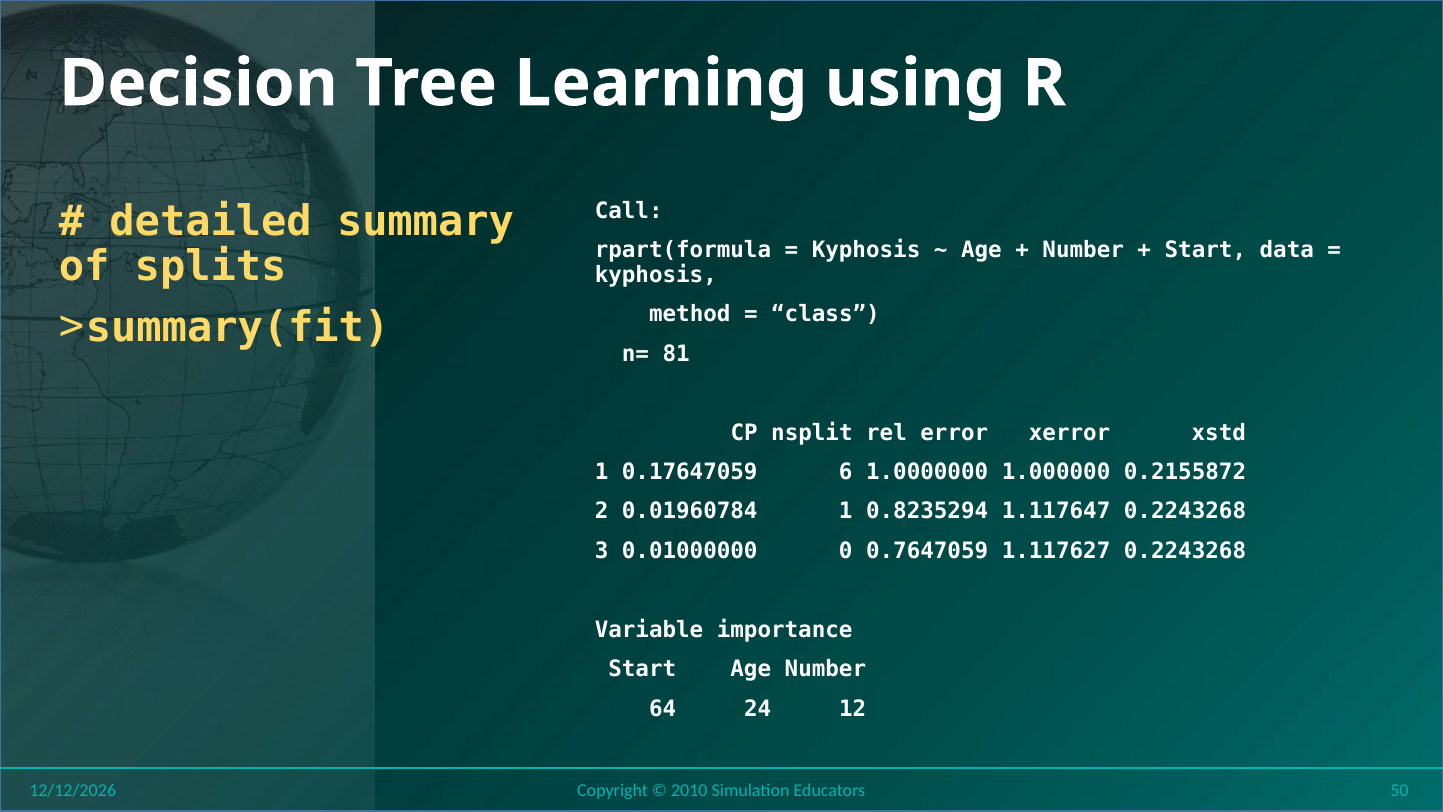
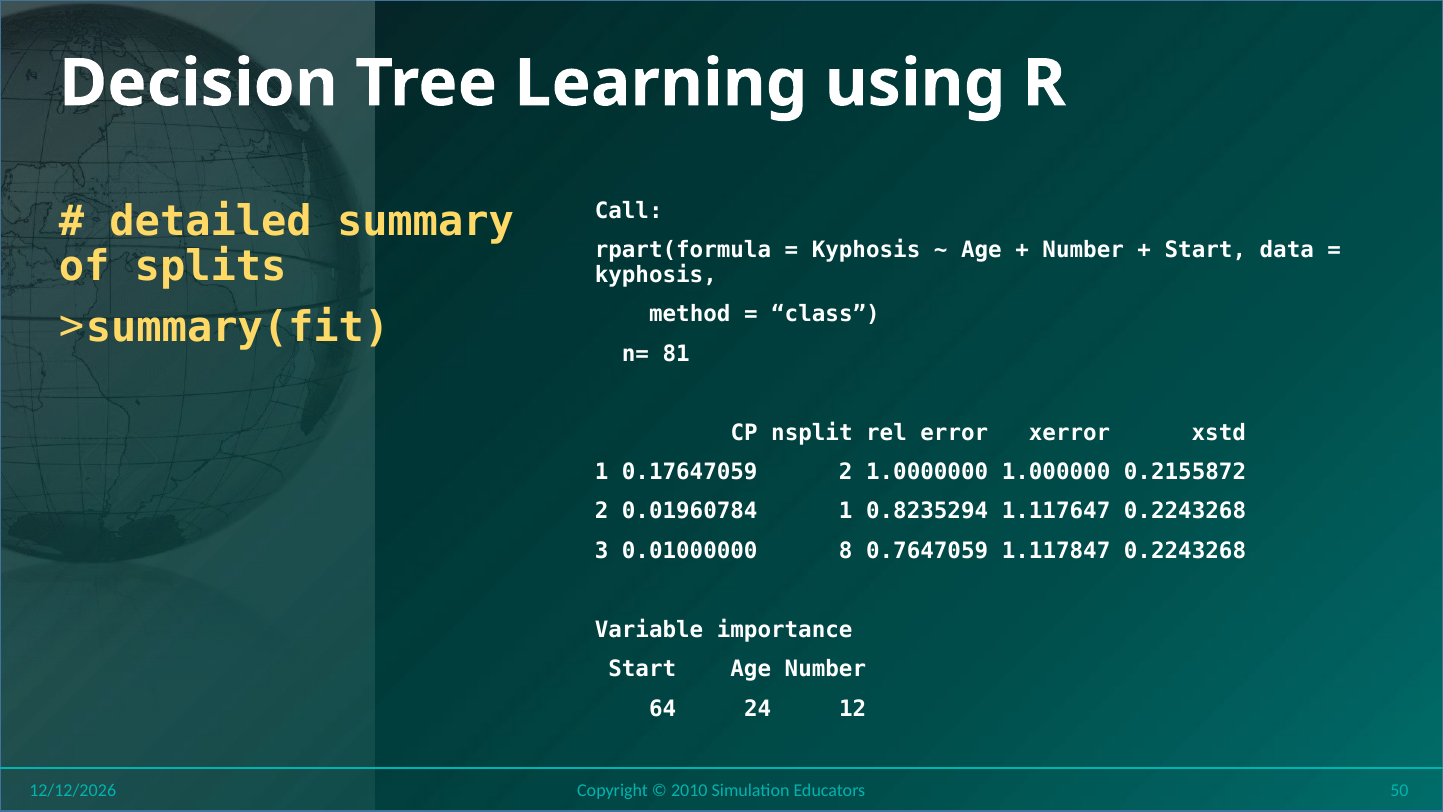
0.17647059 6: 6 -> 2
0: 0 -> 8
1.117627: 1.117627 -> 1.117847
